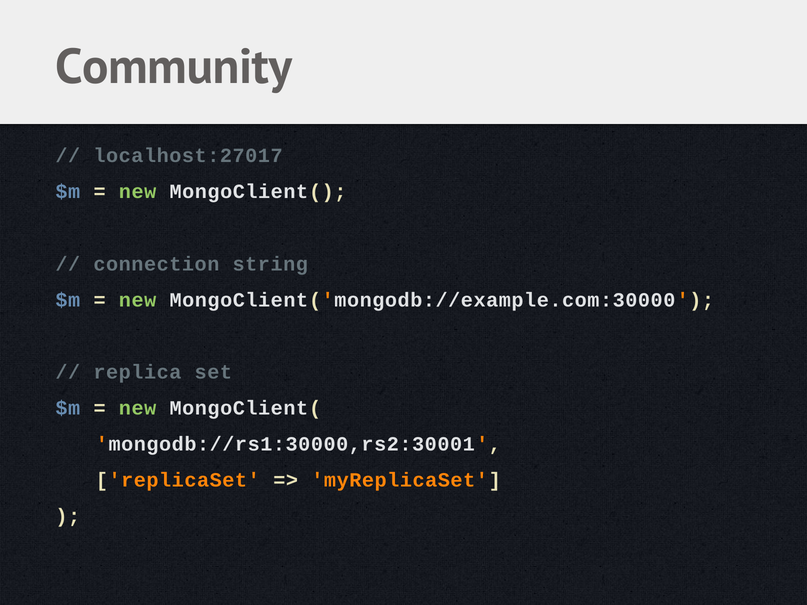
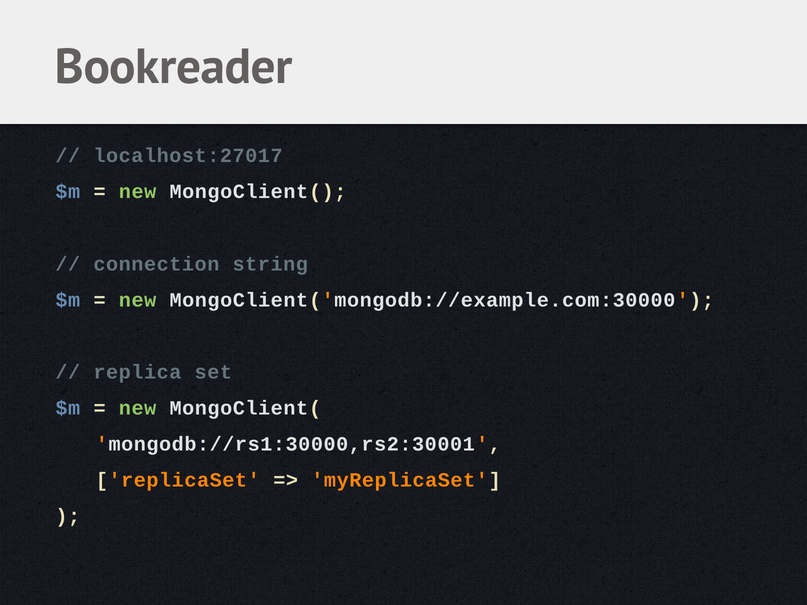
Community: Community -> Bookreader
